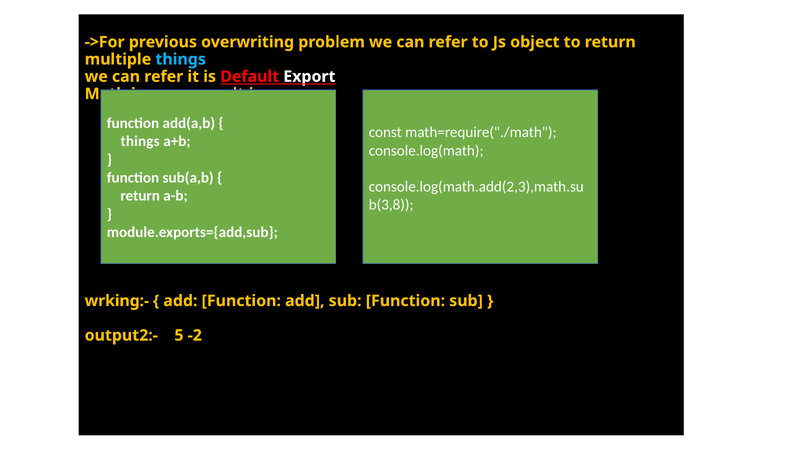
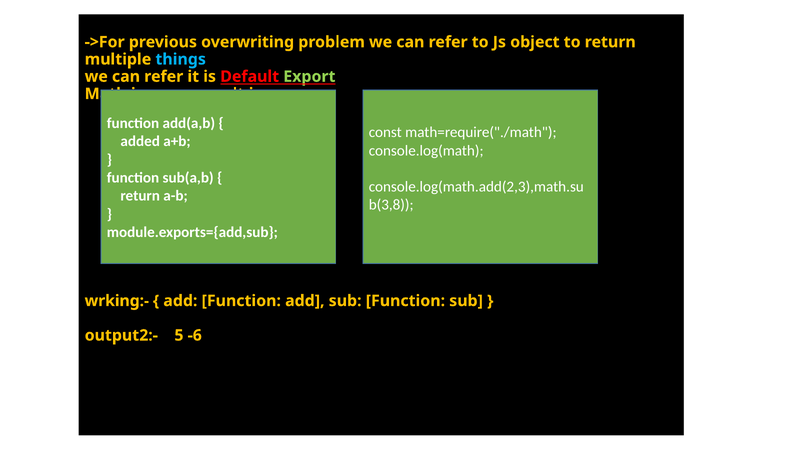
Export colour: white -> light green
things at (140, 141): things -> added
-2: -2 -> -6
